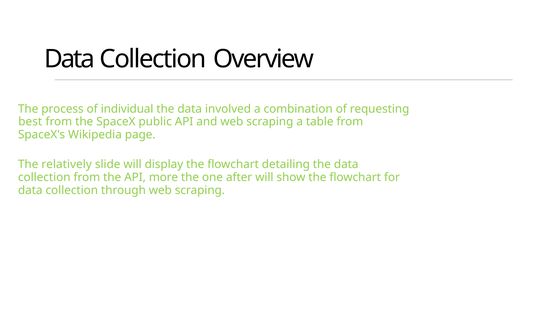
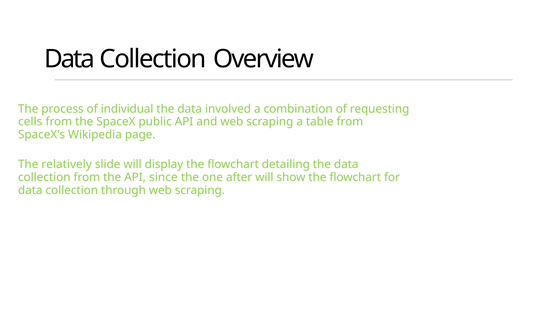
best: best -> cells
more: more -> since
